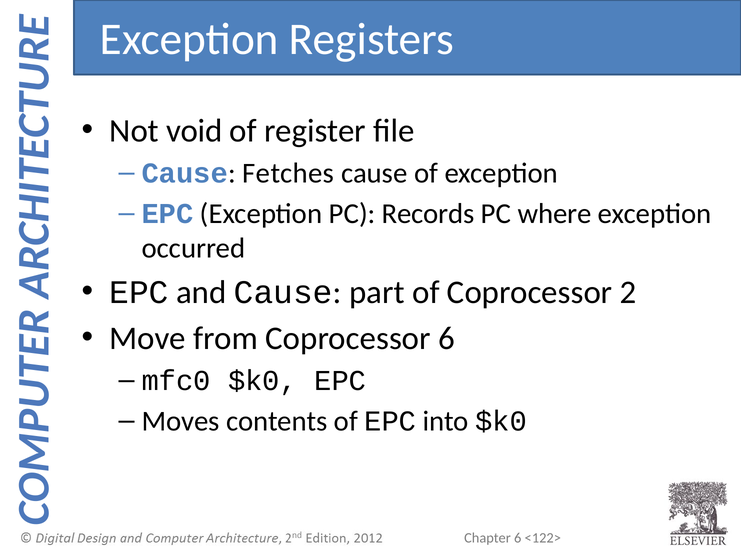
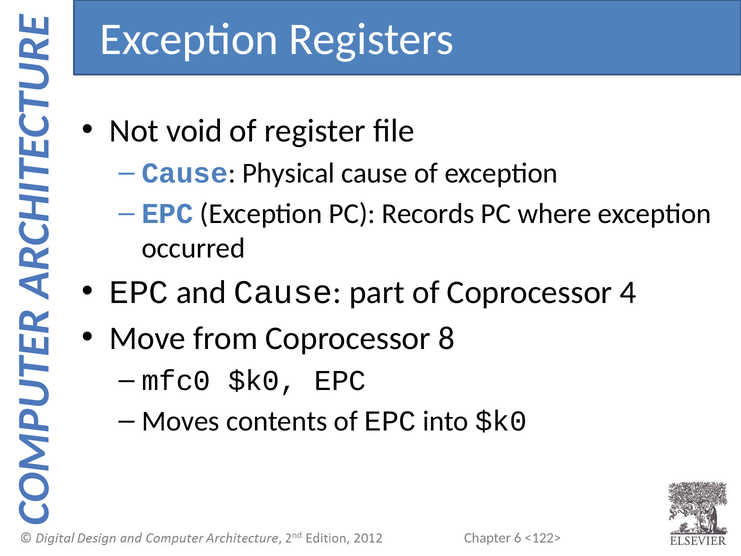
Fetches: Fetches -> Physical
2: 2 -> 4
Coprocessor 6: 6 -> 8
